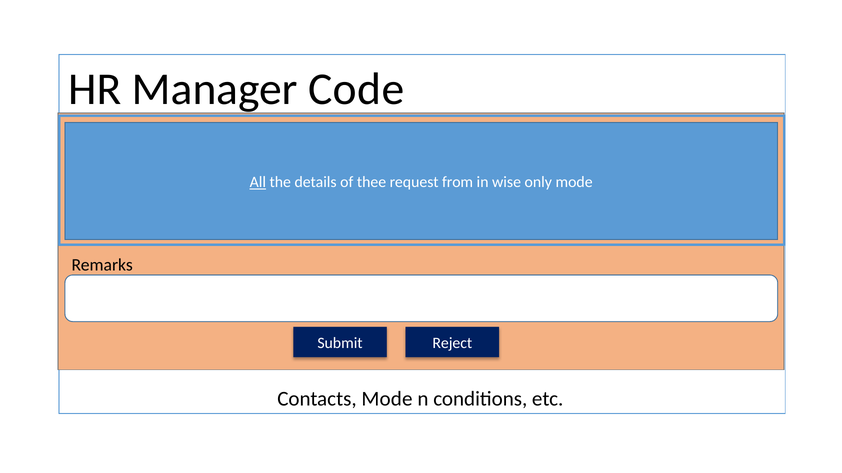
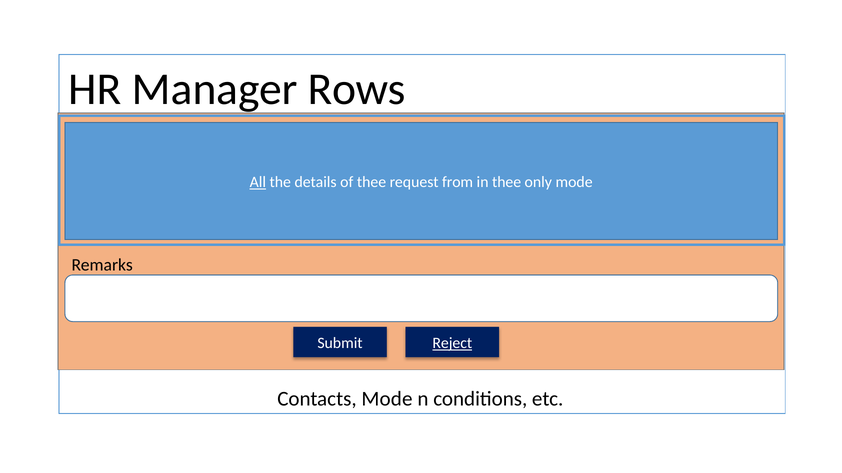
Code: Code -> Rows
in wise: wise -> thee
Reject underline: none -> present
